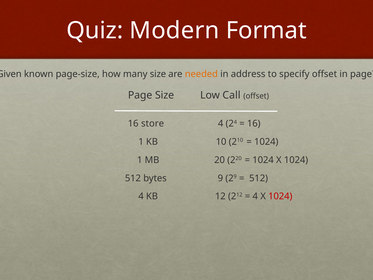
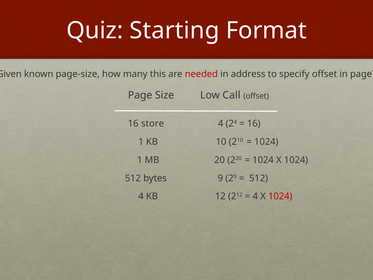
Modern: Modern -> Starting
many size: size -> this
needed colour: orange -> red
